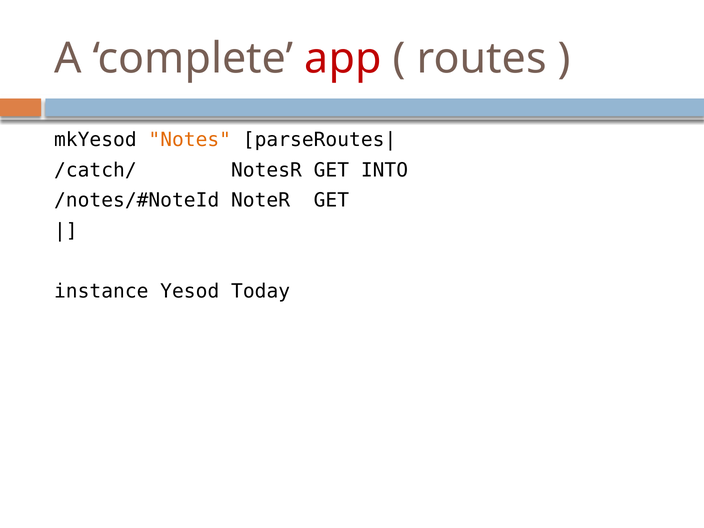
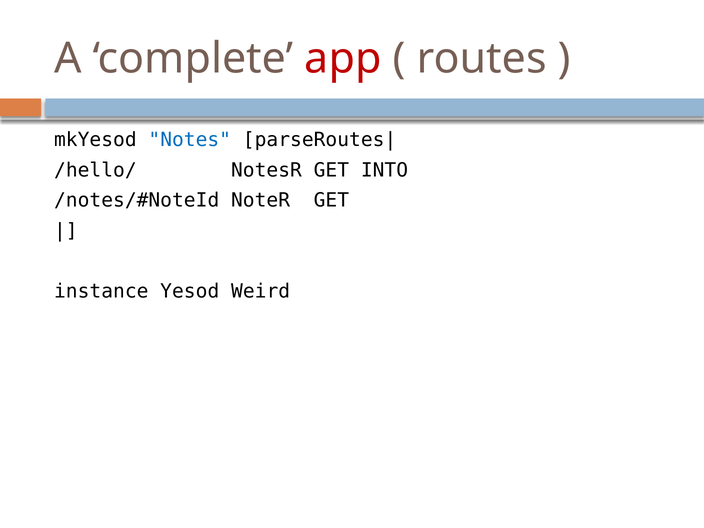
Notes colour: orange -> blue
/catch/: /catch/ -> /hello/
Today: Today -> Weird
